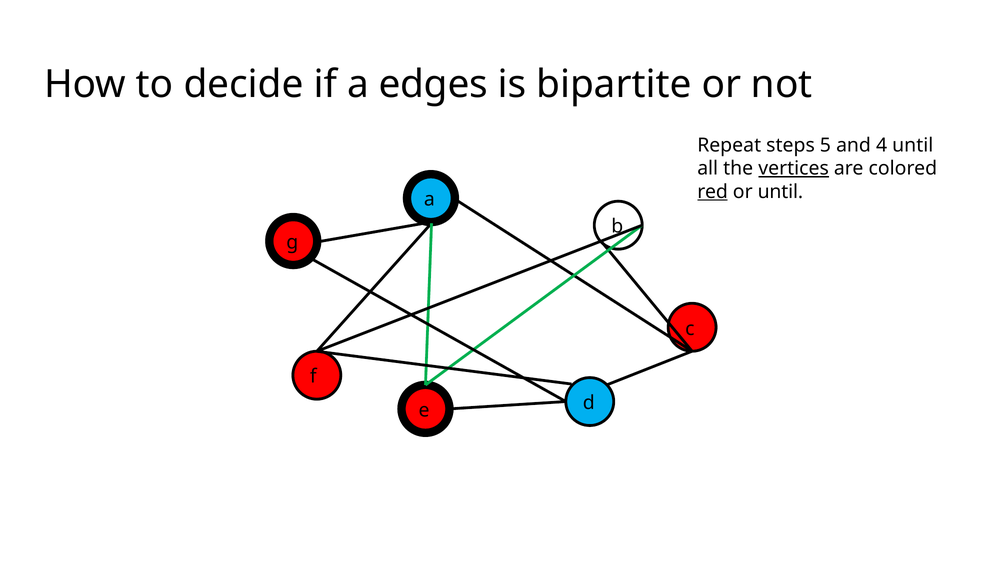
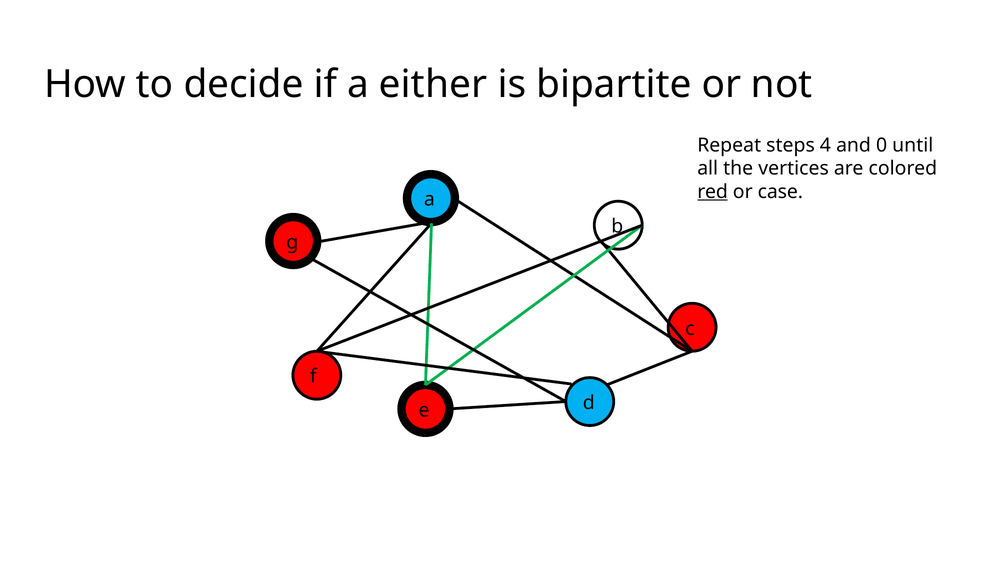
edges: edges -> either
5: 5 -> 4
4: 4 -> 0
vertices underline: present -> none
or until: until -> case
